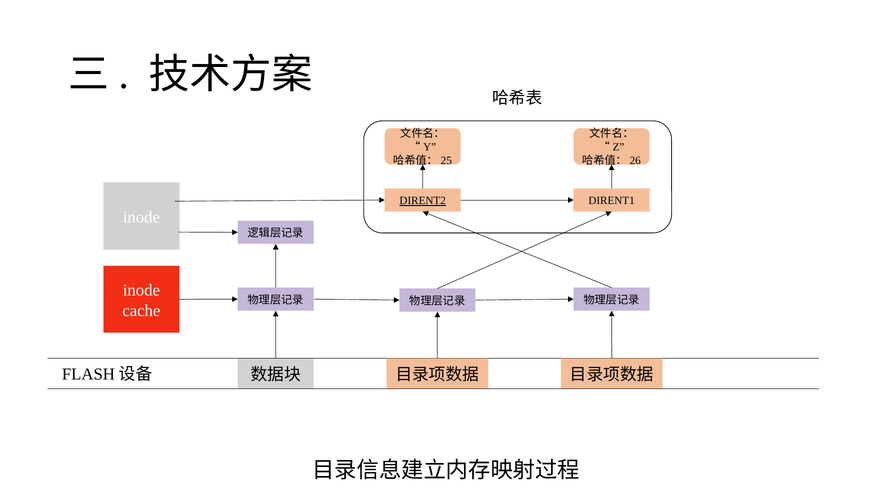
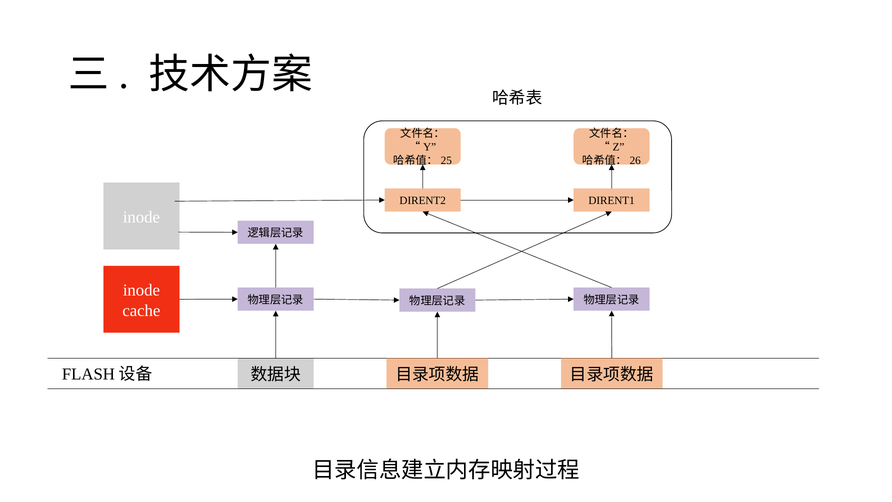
DIRENT2 underline: present -> none
